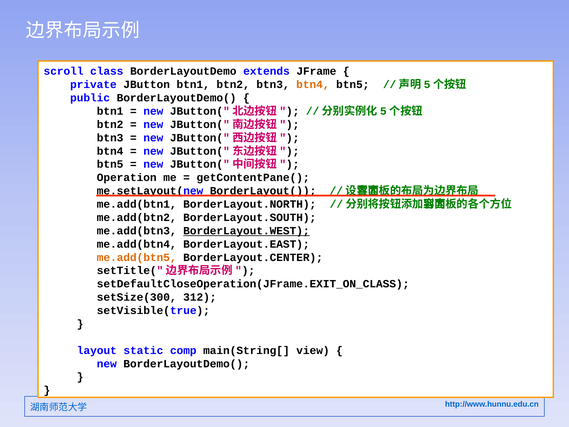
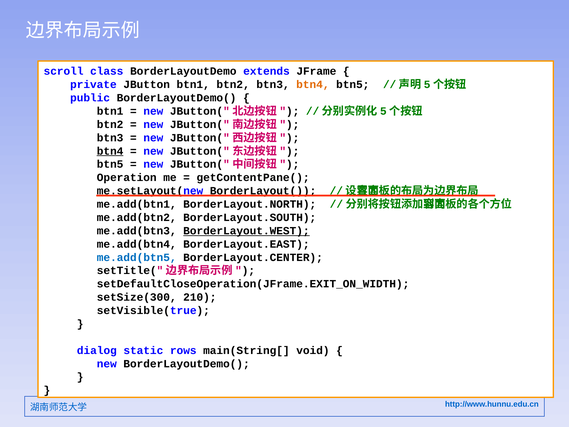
btn4 at (110, 151) underline: none -> present
me.add(btn5 colour: orange -> blue
setDefaultCloseOperation(JFrame.EXIT_ON_CLASS: setDefaultCloseOperation(JFrame.EXIT_ON_CLASS -> setDefaultCloseOperation(JFrame.EXIT_ON_WIDTH
312: 312 -> 210
layout: layout -> dialog
comp: comp -> rows
view: view -> void
